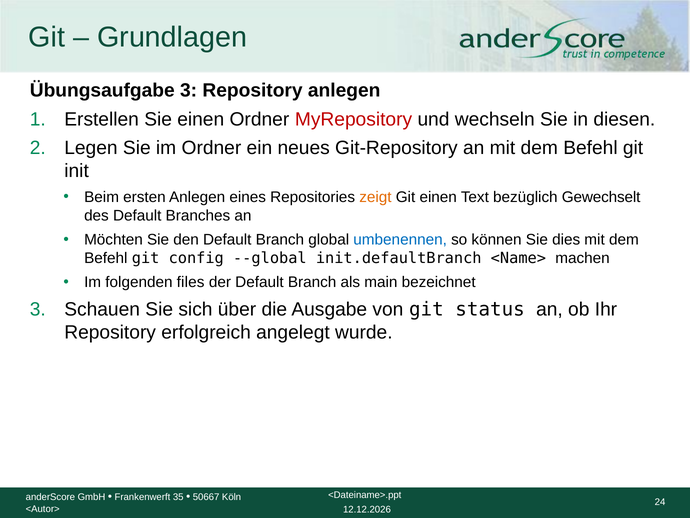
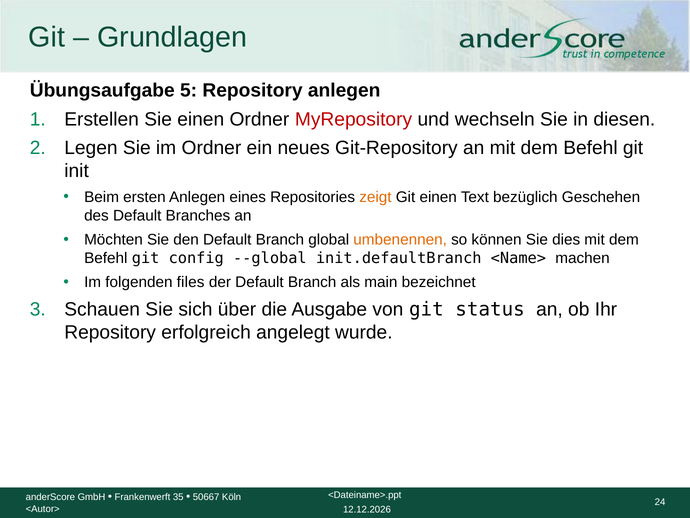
Übungsaufgabe 3: 3 -> 5
Gewechselt: Gewechselt -> Geschehen
umbenennen colour: blue -> orange
